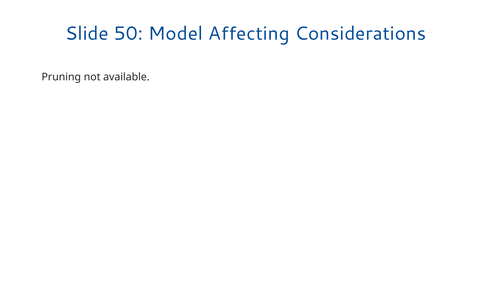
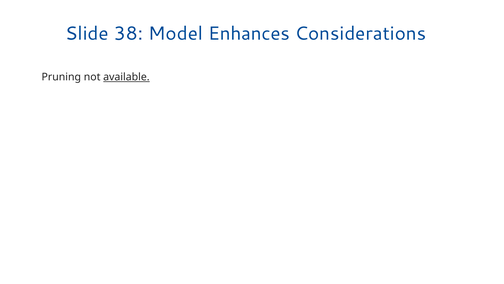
50: 50 -> 38
Affecting: Affecting -> Enhances
available underline: none -> present
